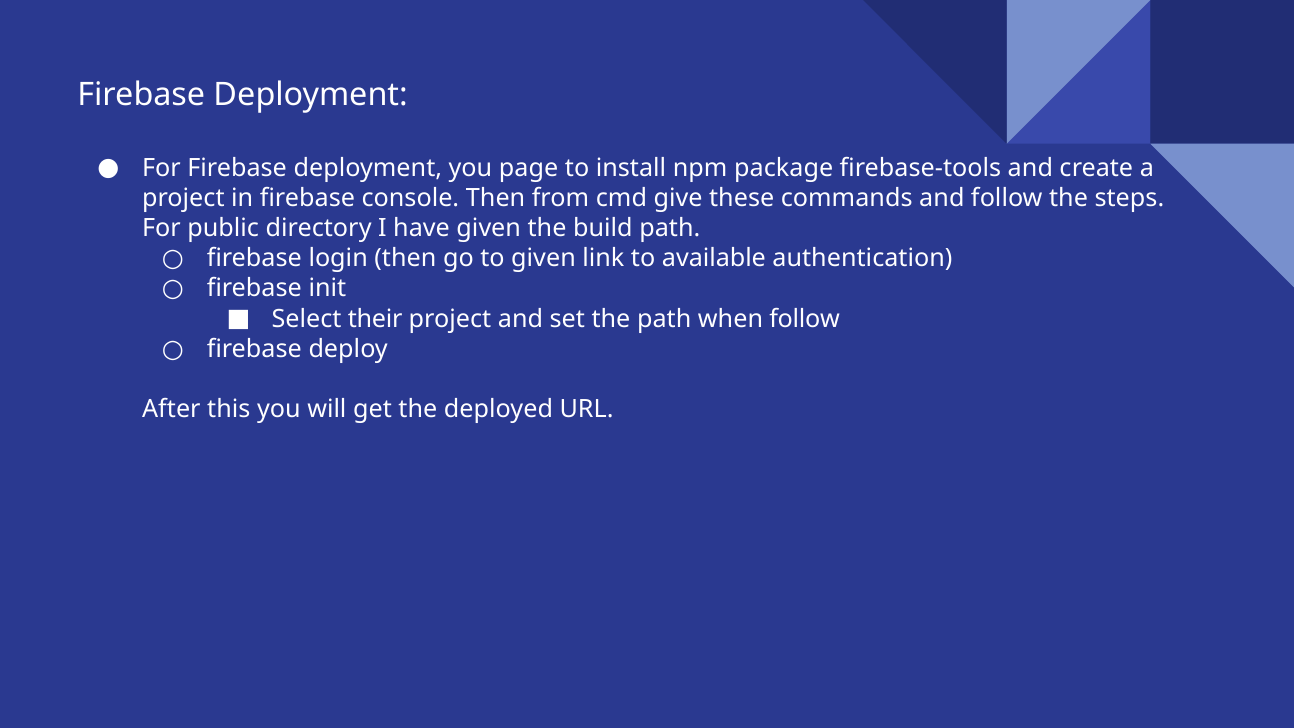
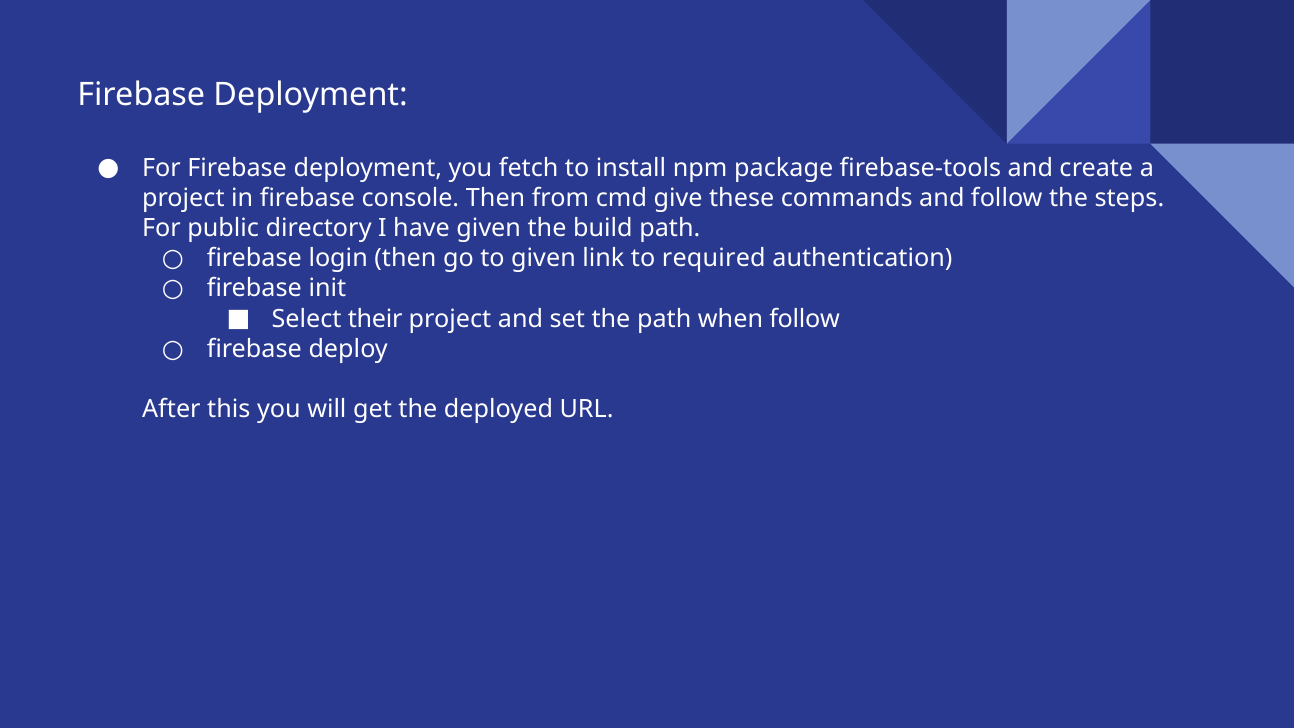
page: page -> fetch
available: available -> required
